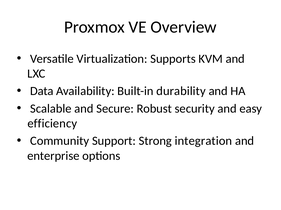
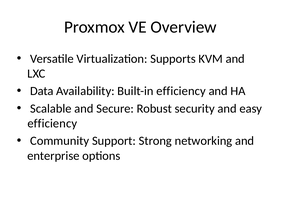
Built-in durability: durability -> efficiency
integration: integration -> networking
